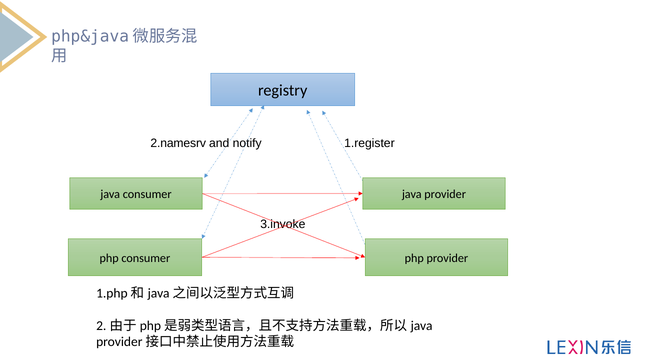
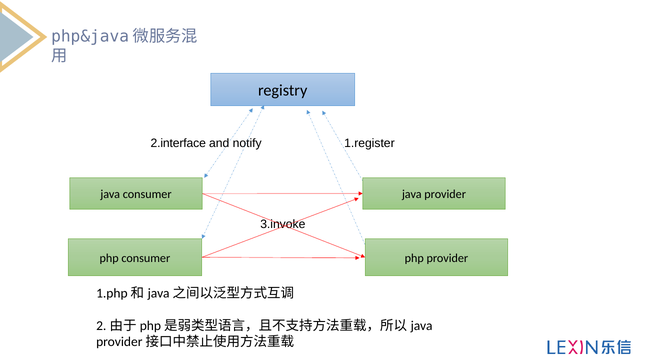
2.namesrv: 2.namesrv -> 2.interface
